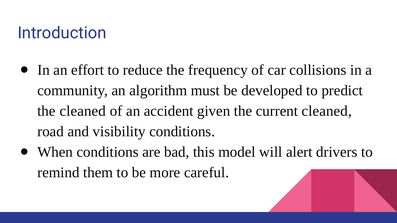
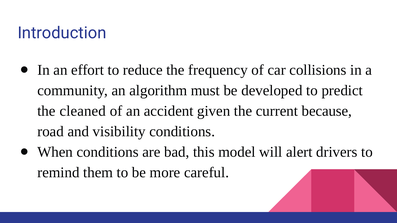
current cleaned: cleaned -> because
